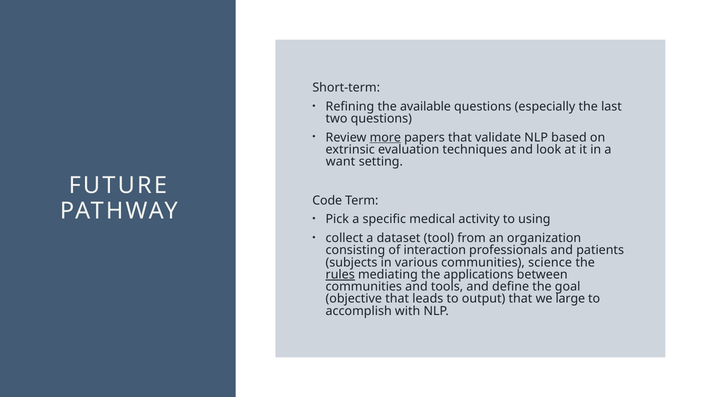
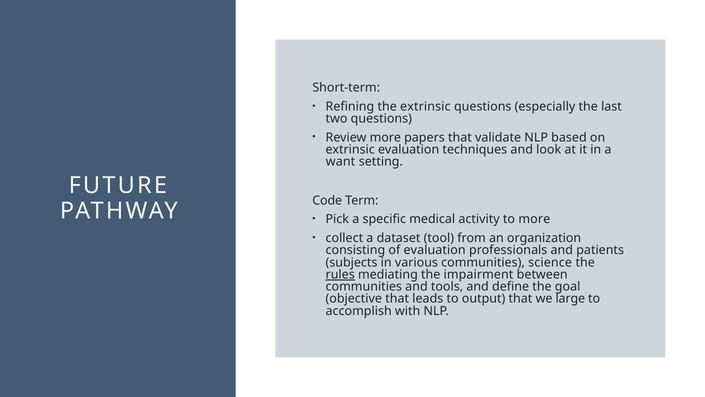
the available: available -> extrinsic
more at (385, 137) underline: present -> none
to using: using -> more
of interaction: interaction -> evaluation
applications: applications -> impairment
